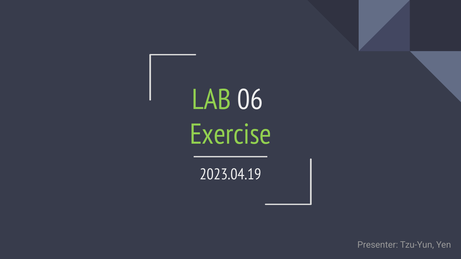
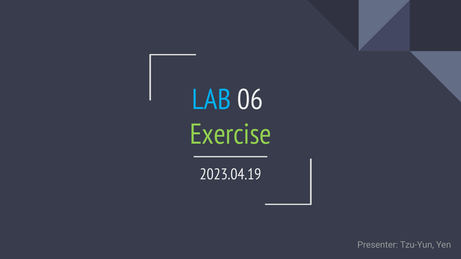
LAB colour: light green -> light blue
